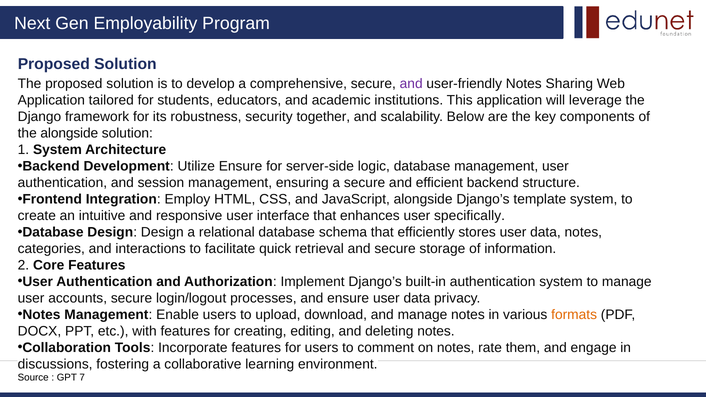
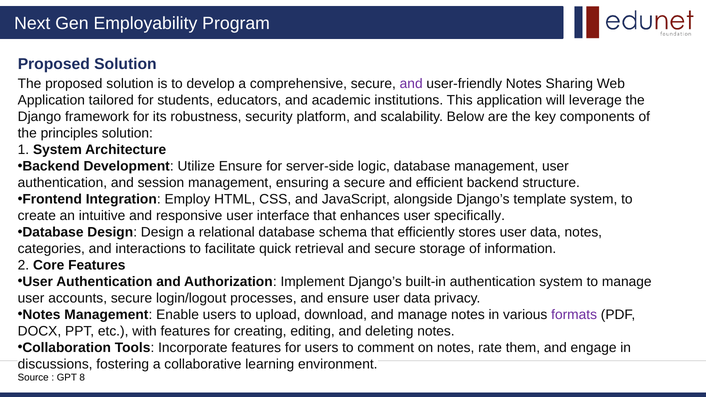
together: together -> platform
the alongside: alongside -> principles
formats colour: orange -> purple
7: 7 -> 8
